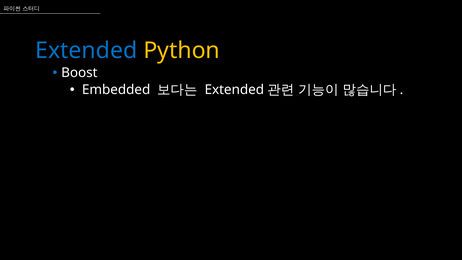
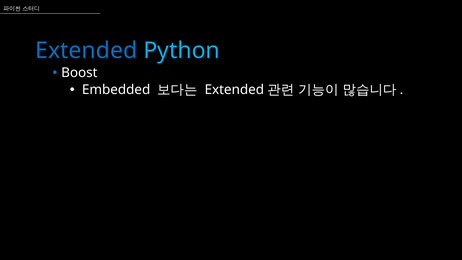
Python colour: yellow -> light blue
